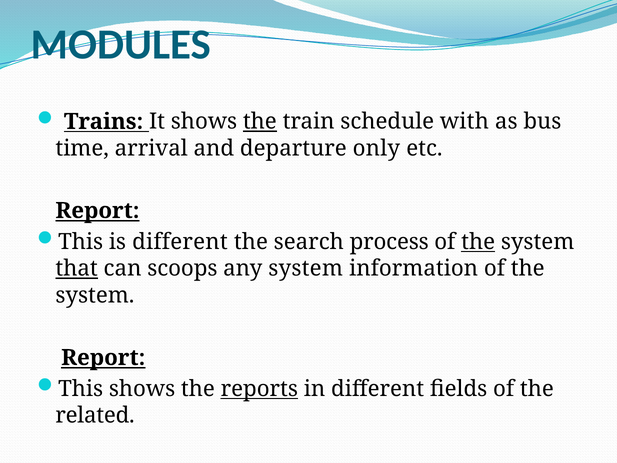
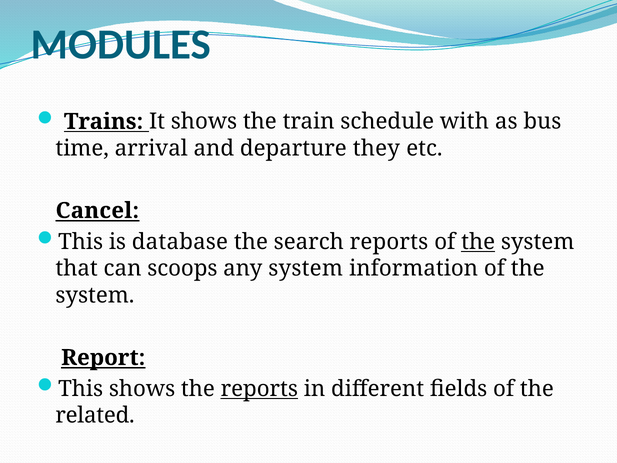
the at (260, 121) underline: present -> none
only: only -> they
Report at (97, 211): Report -> Cancel
is different: different -> database
search process: process -> reports
that underline: present -> none
